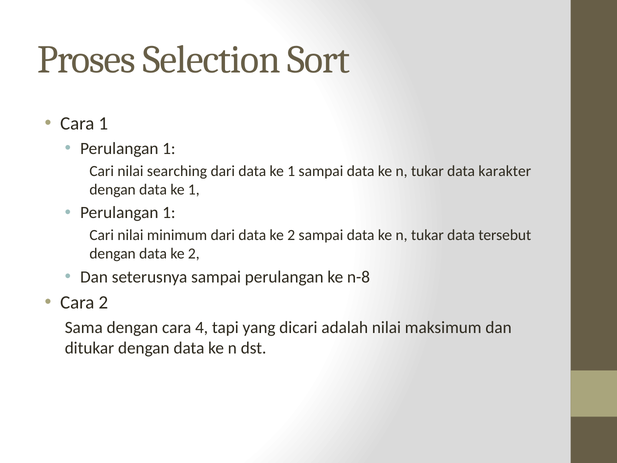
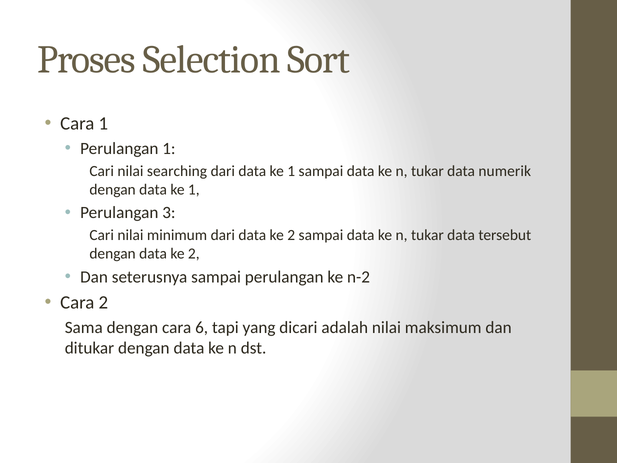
karakter: karakter -> numerik
1 at (169, 213): 1 -> 3
n-8: n-8 -> n-2
4: 4 -> 6
